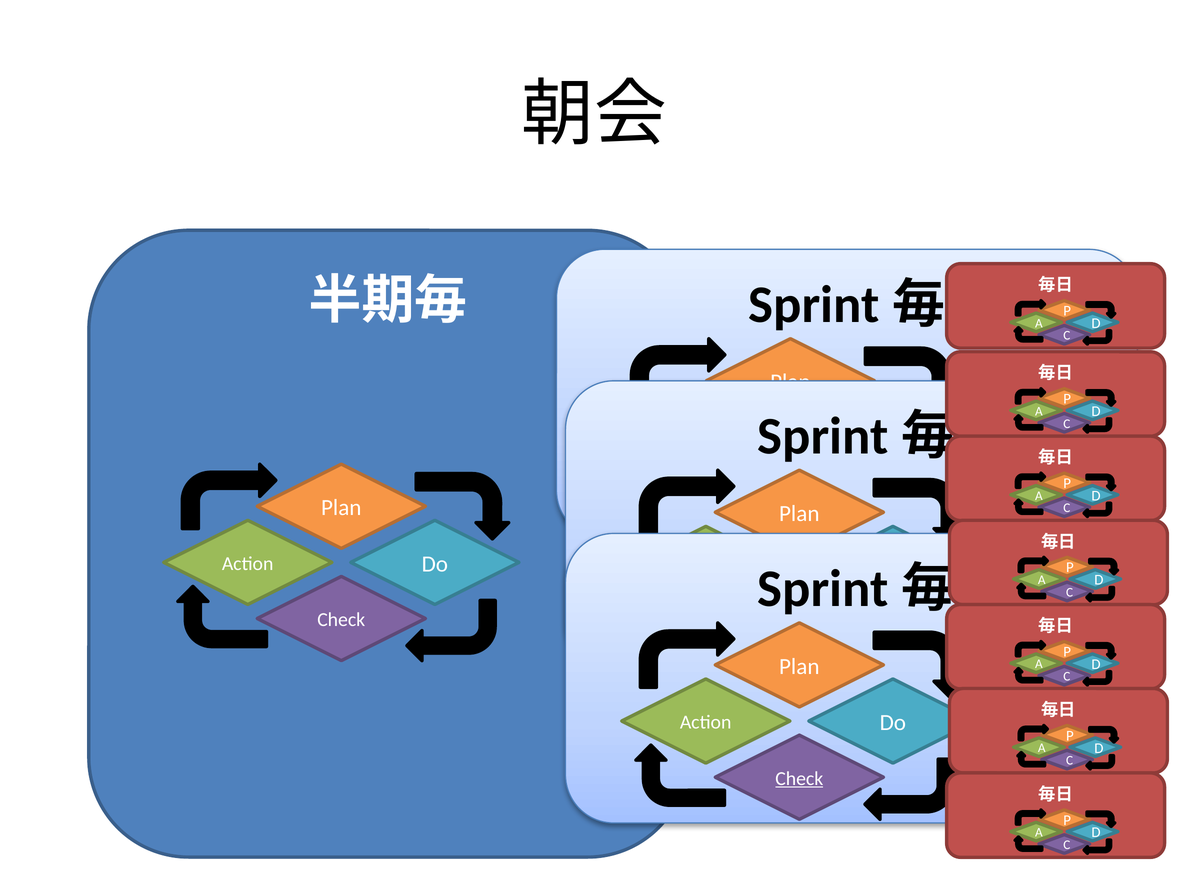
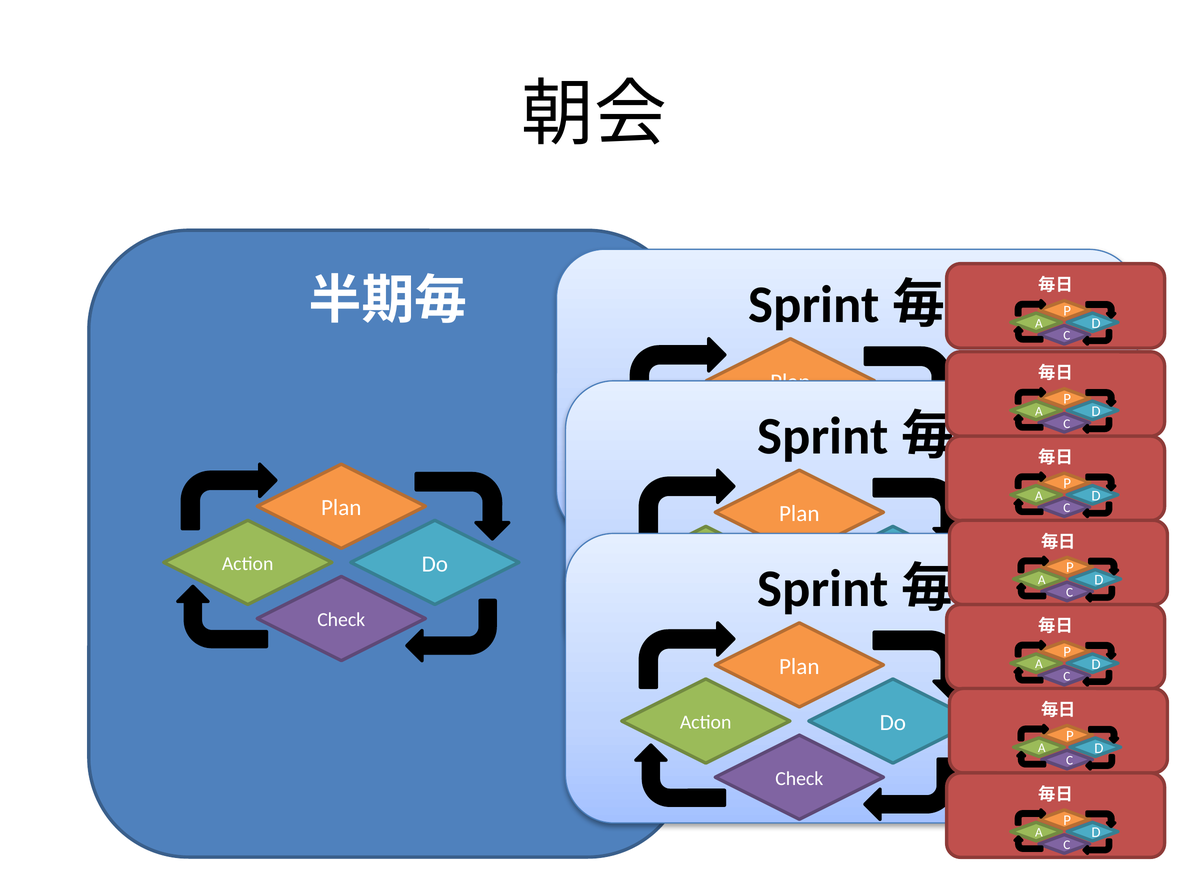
Check at (799, 779) underline: present -> none
